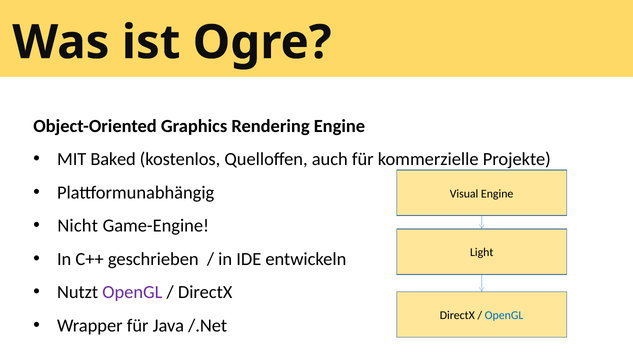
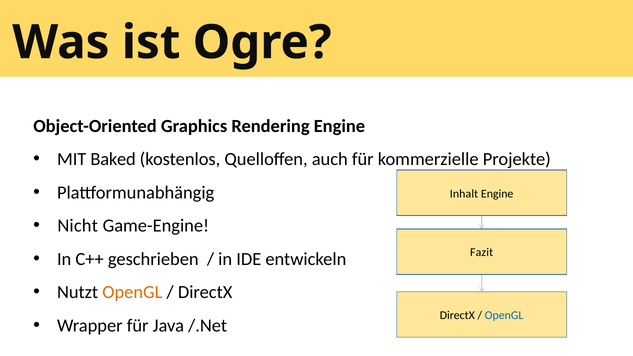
Visual: Visual -> Inhalt
Light: Light -> Fazit
OpenGL at (132, 292) colour: purple -> orange
